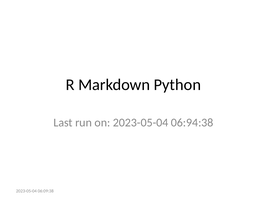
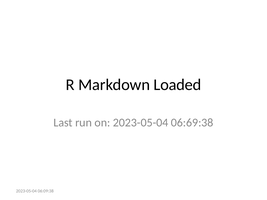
Python: Python -> Loaded
06:94:38: 06:94:38 -> 06:69:38
